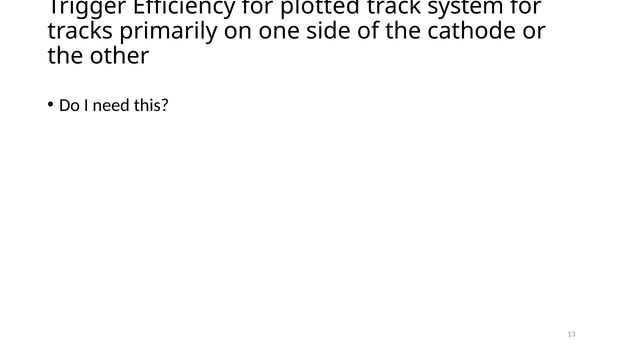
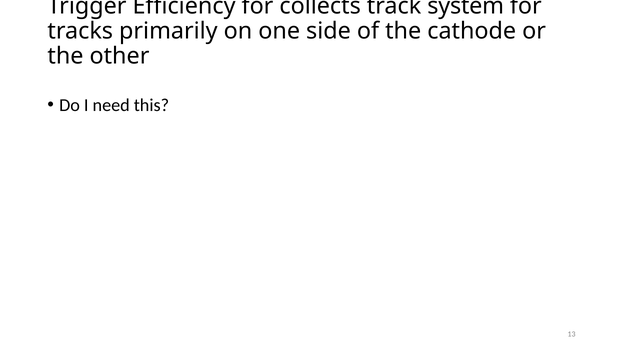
plotted: plotted -> collects
